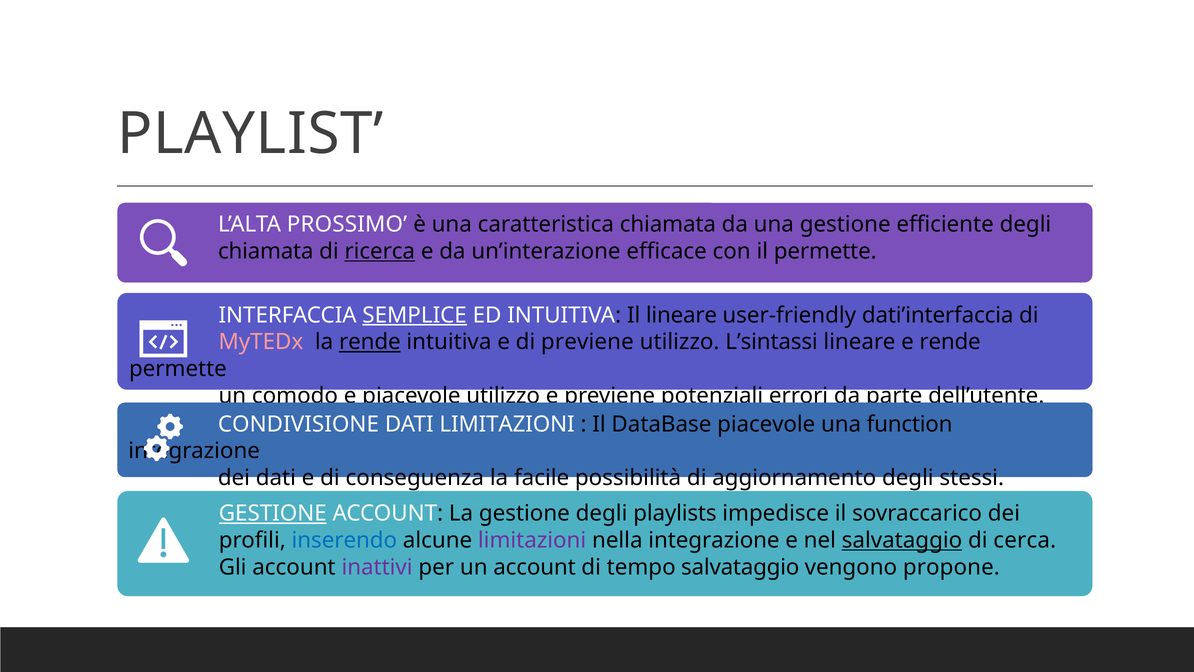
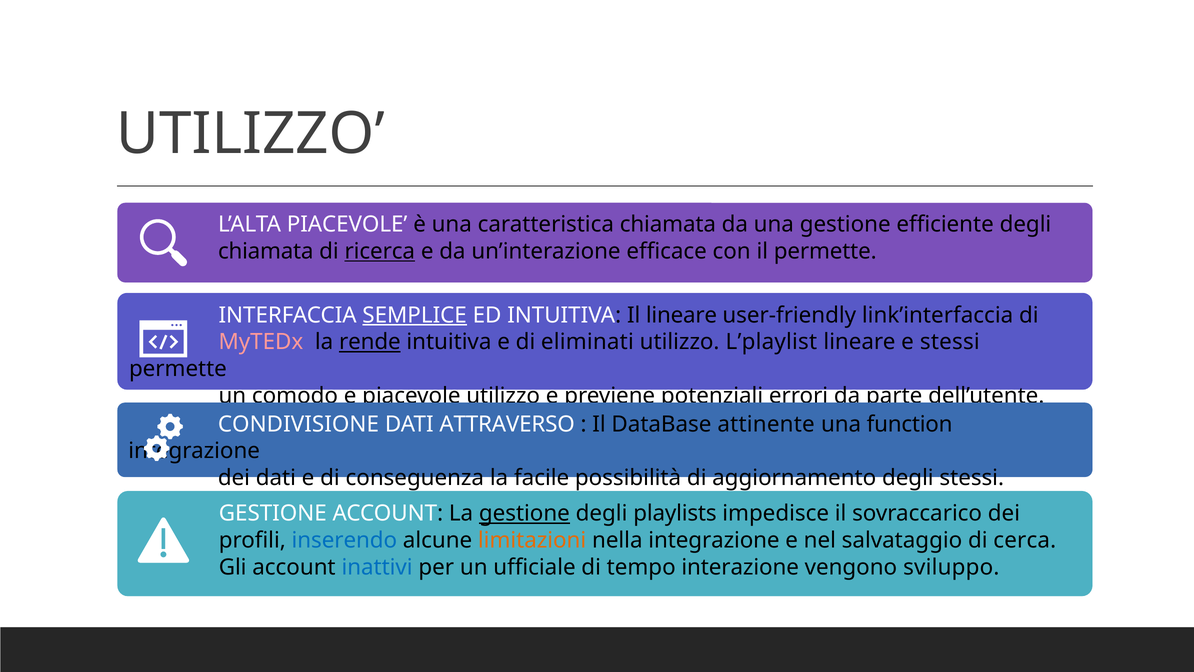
PLAYLIST at (250, 134): PLAYLIST -> UTILIZZO
L’ALTA PROSSIMO: PROSSIMO -> PIACEVOLE
dati’interfaccia: dati’interfaccia -> link’interfaccia
di previene: previene -> eliminati
L’sintassi: L’sintassi -> L’playlist
e rende: rende -> stessi
DATI LIMITAZIONI: LIMITAZIONI -> ATTRAVERSO
DataBase piacevole: piacevole -> attinente
GESTIONE at (273, 513) underline: present -> none
gestione at (524, 513) underline: none -> present
limitazioni at (532, 540) colour: purple -> orange
salvataggio at (902, 540) underline: present -> none
inattivi colour: purple -> blue
un account: account -> ufficiale
tempo salvataggio: salvataggio -> interazione
propone: propone -> sviluppo
